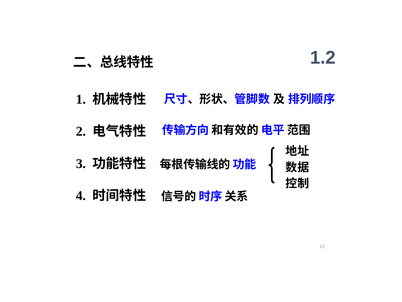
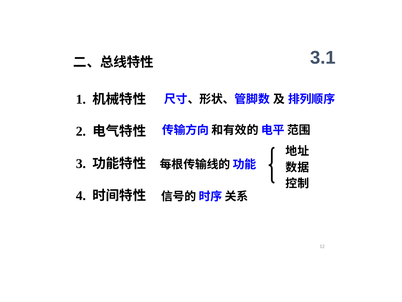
1.2: 1.2 -> 3.1
